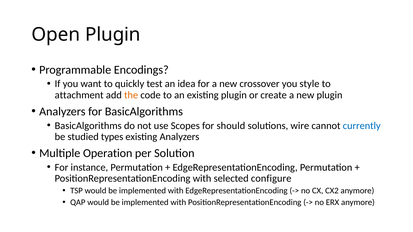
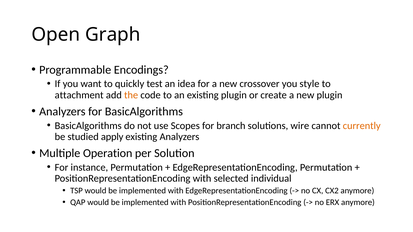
Open Plugin: Plugin -> Graph
should: should -> branch
currently colour: blue -> orange
types: types -> apply
configure: configure -> individual
